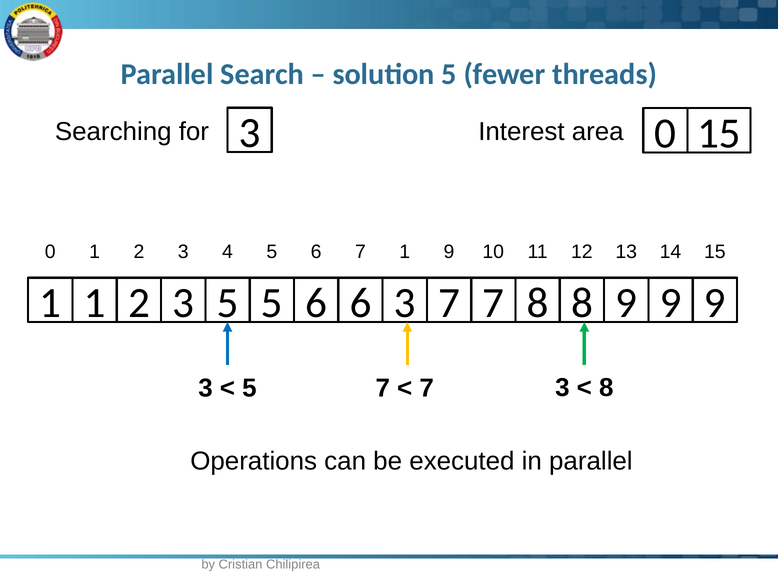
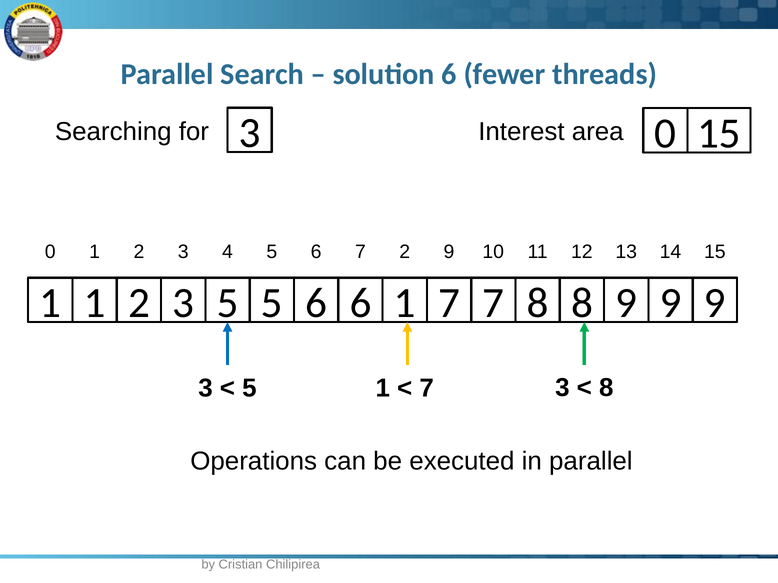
solution 5: 5 -> 6
7 1: 1 -> 2
6 3: 3 -> 1
5 7: 7 -> 1
